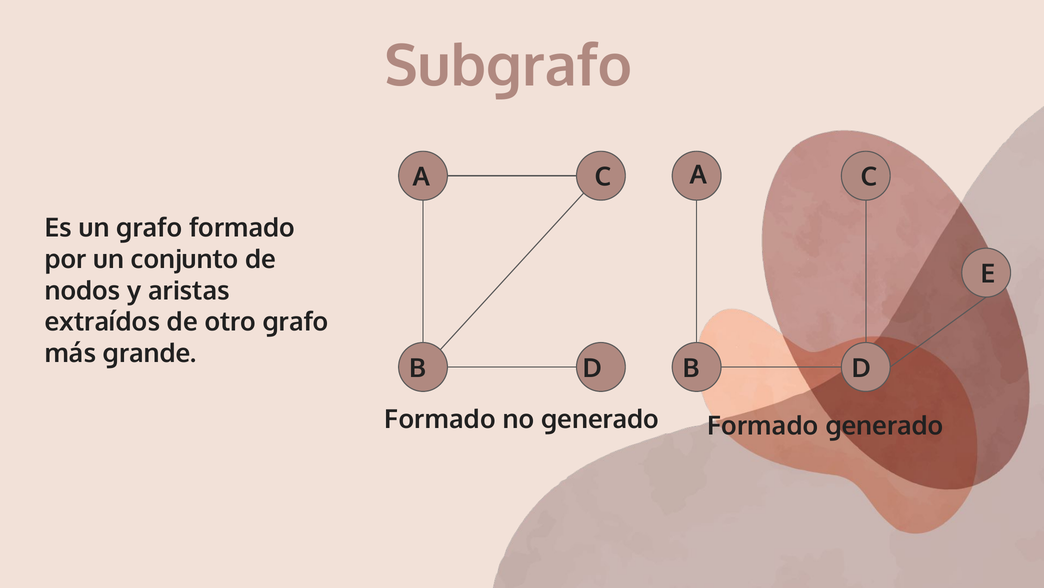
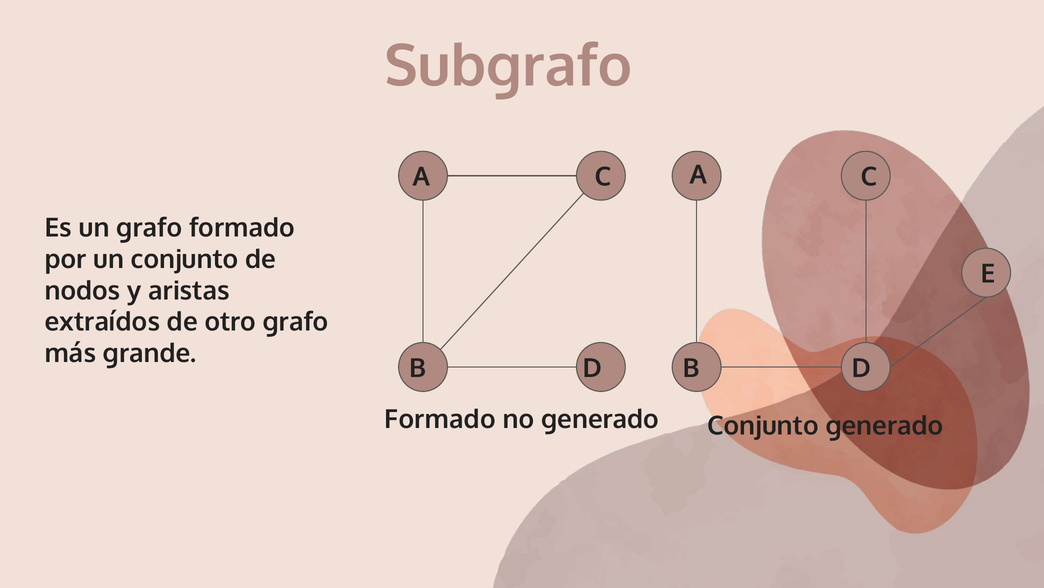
generado Formado: Formado -> Conjunto
